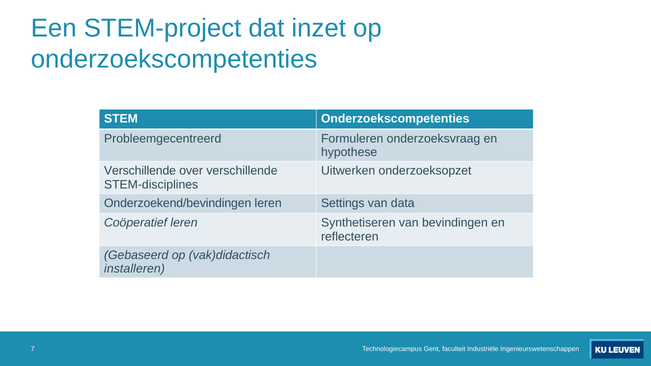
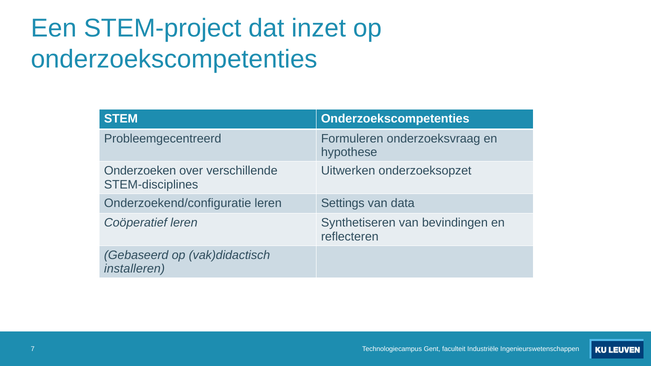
Verschillende at (140, 171): Verschillende -> Onderzoeken
Onderzoekend/bevindingen: Onderzoekend/bevindingen -> Onderzoekend/configuratie
